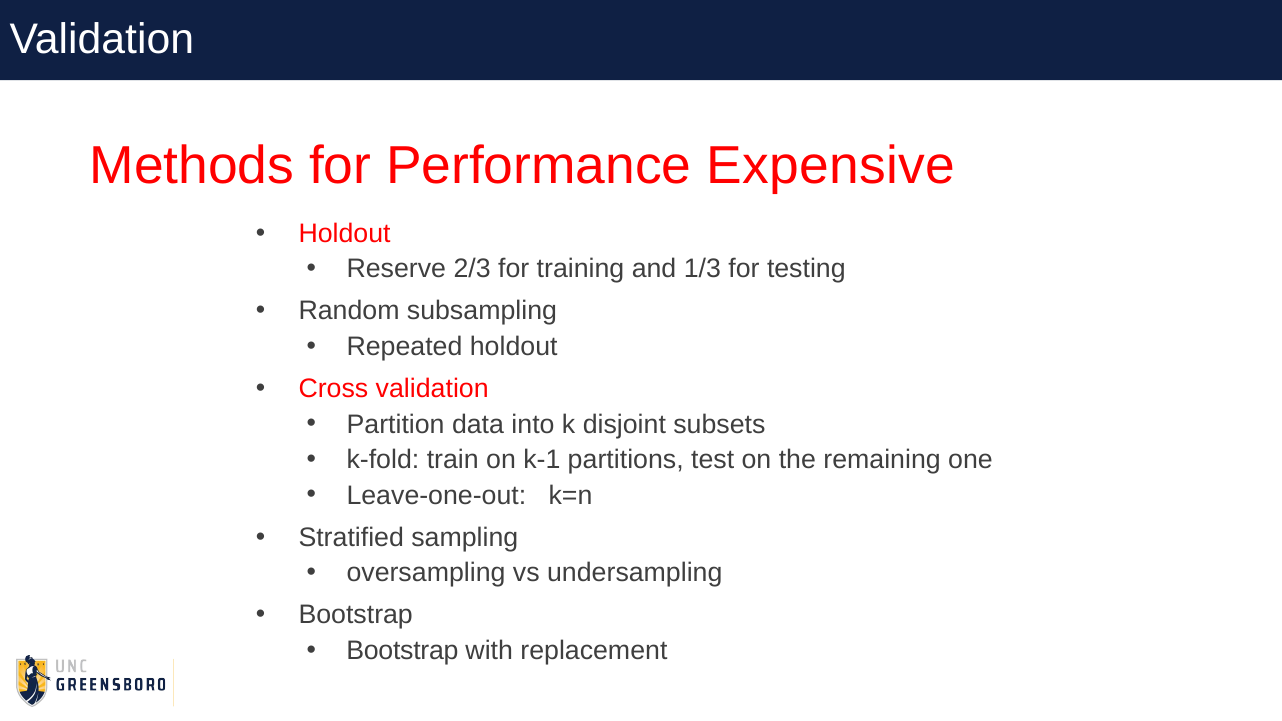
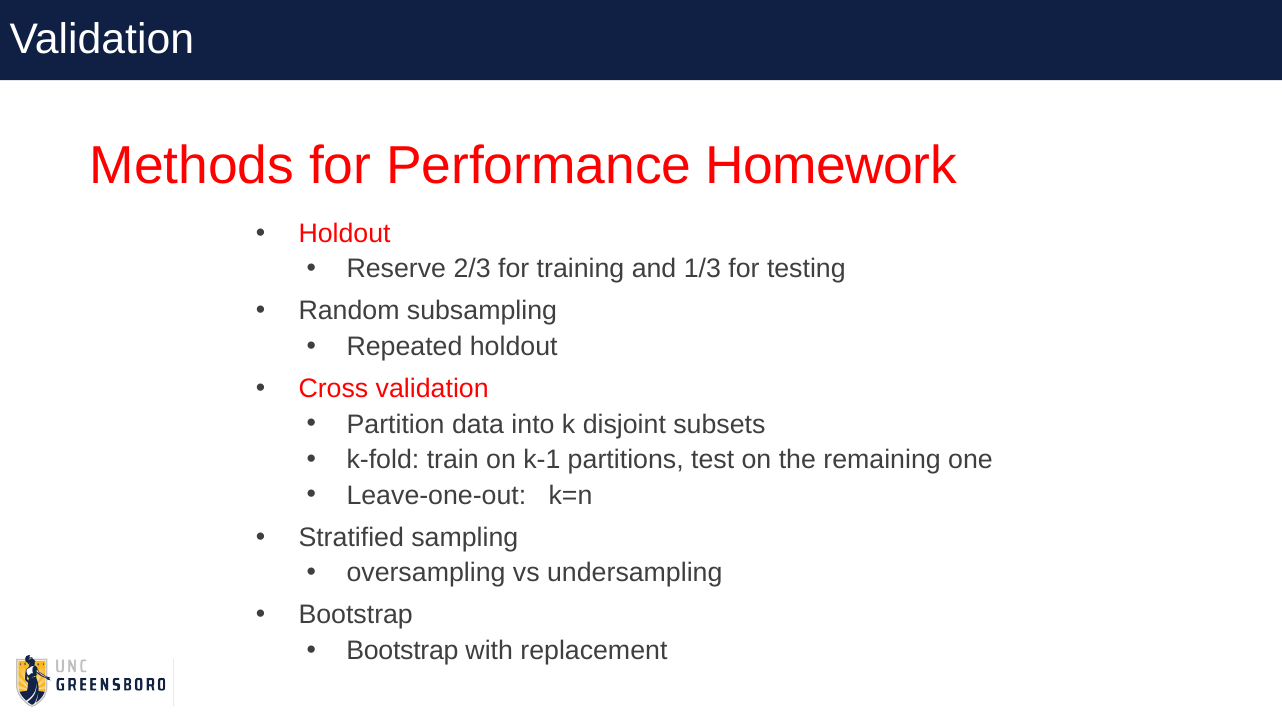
Expensive: Expensive -> Homework
